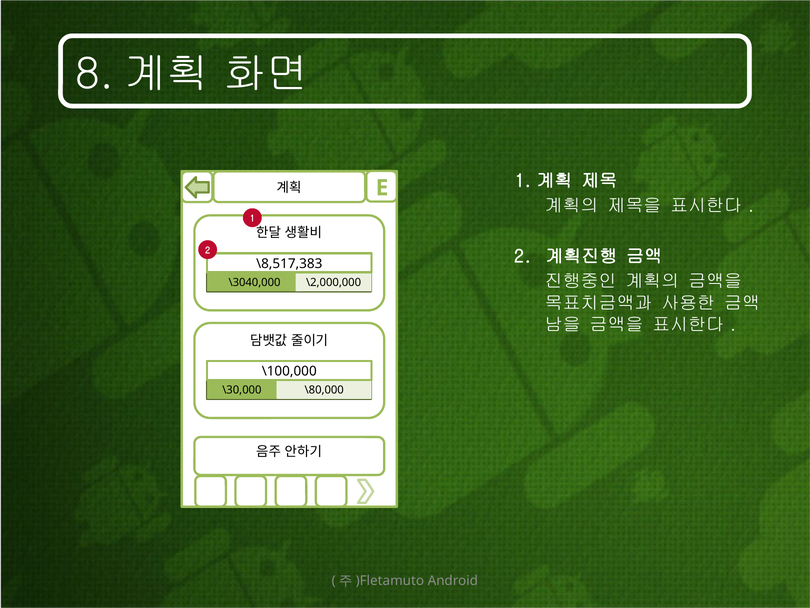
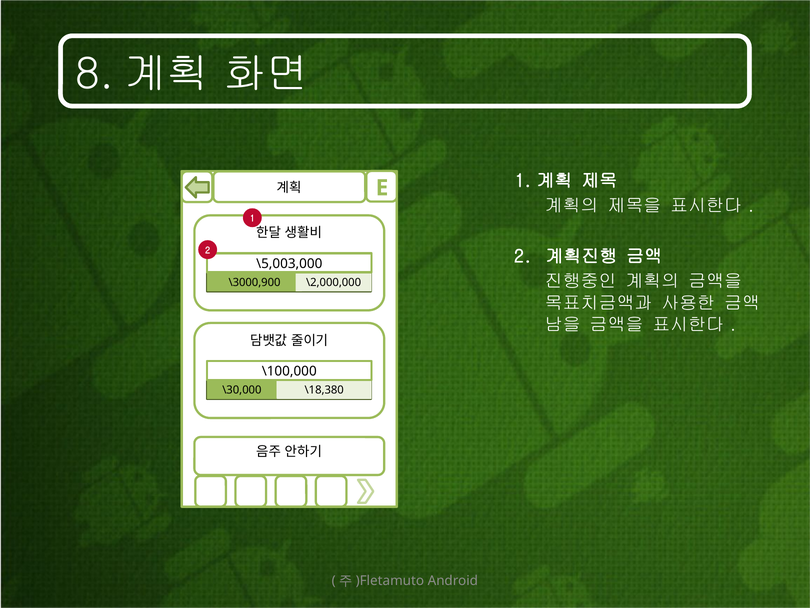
\8,517,383: \8,517,383 -> \5,003,000
\3040,000: \3040,000 -> \3000,900
\80,000: \80,000 -> \18,380
